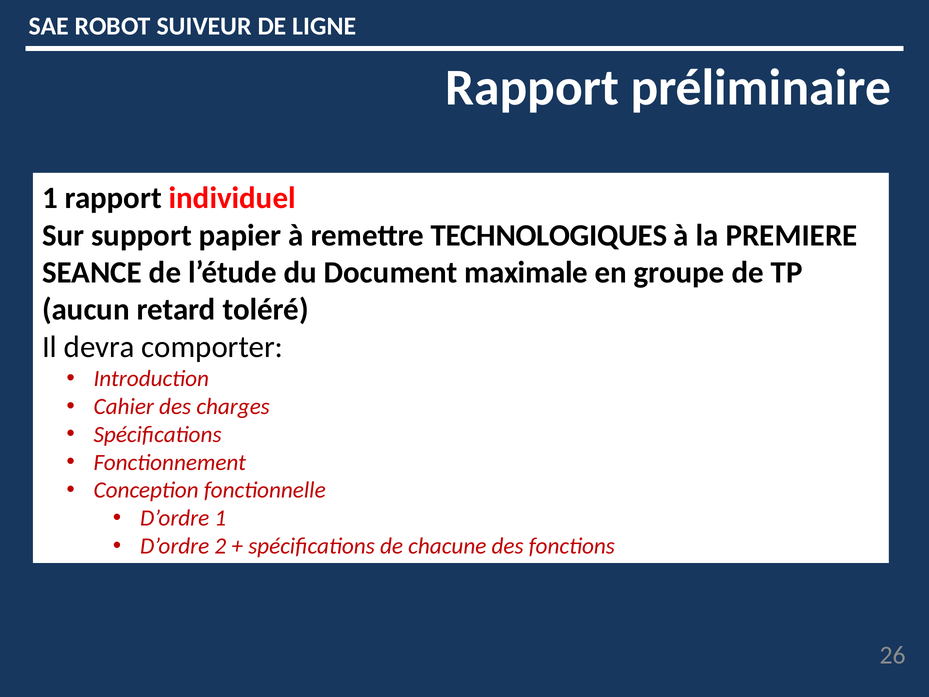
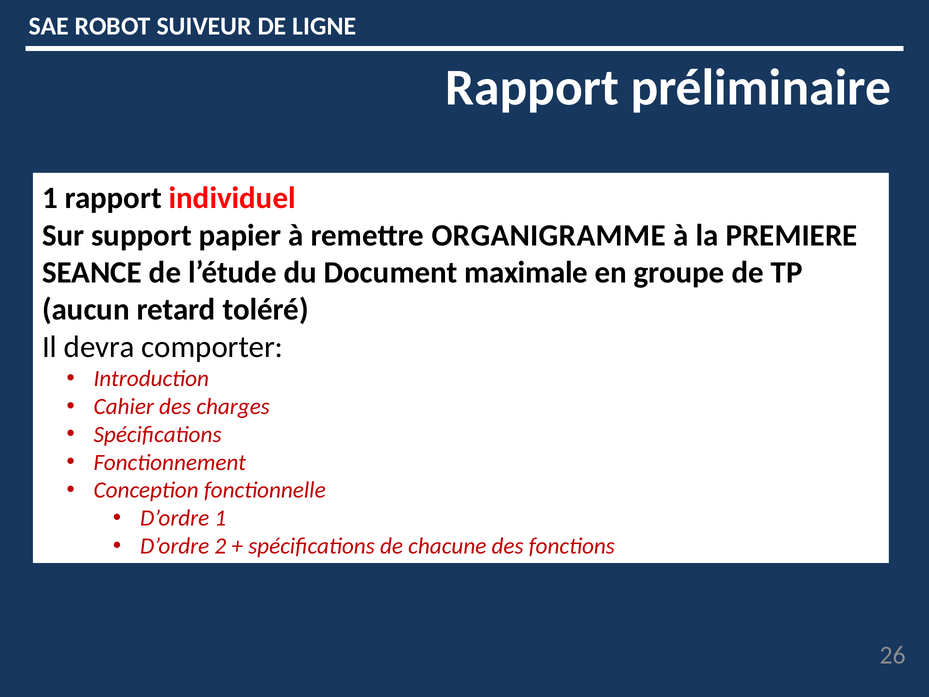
TECHNOLOGIQUES: TECHNOLOGIQUES -> ORGANIGRAMME
